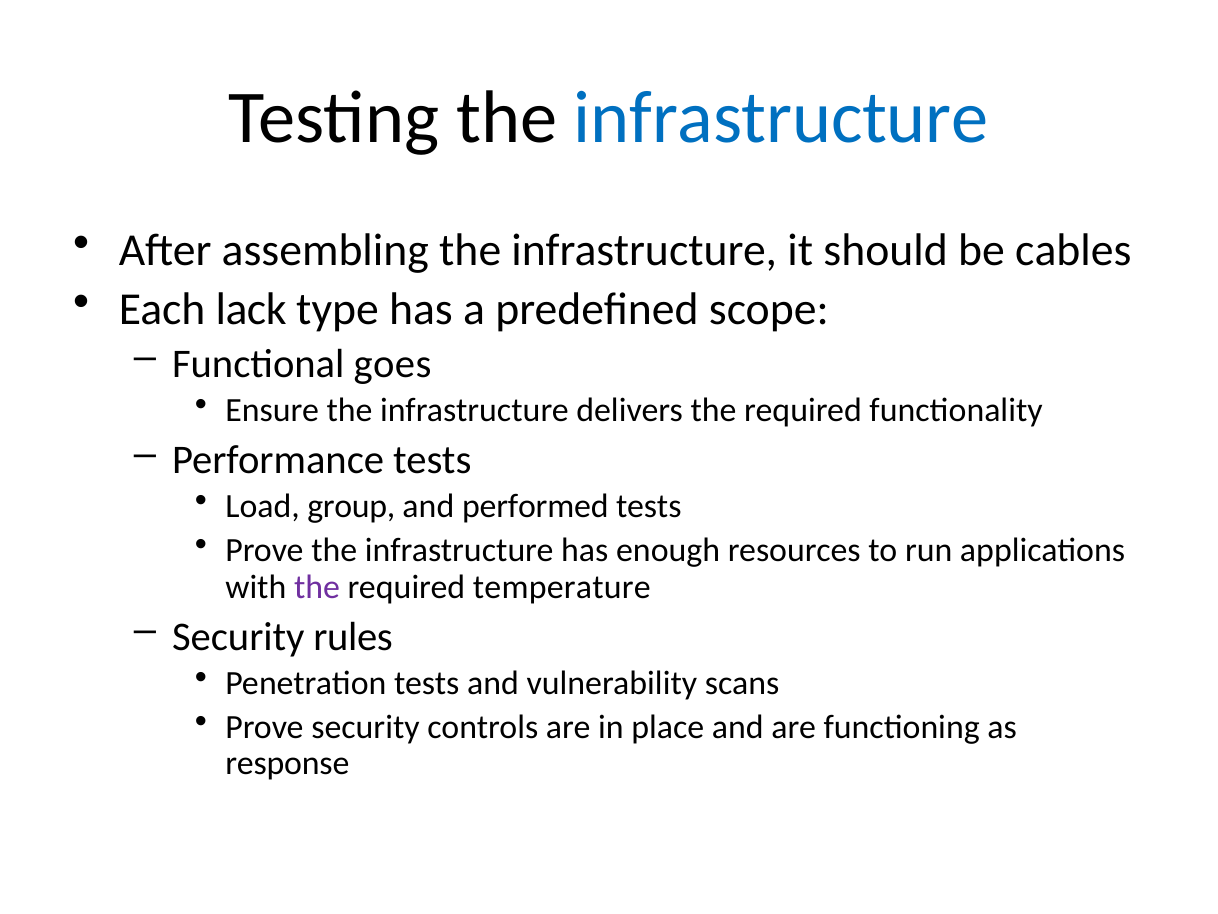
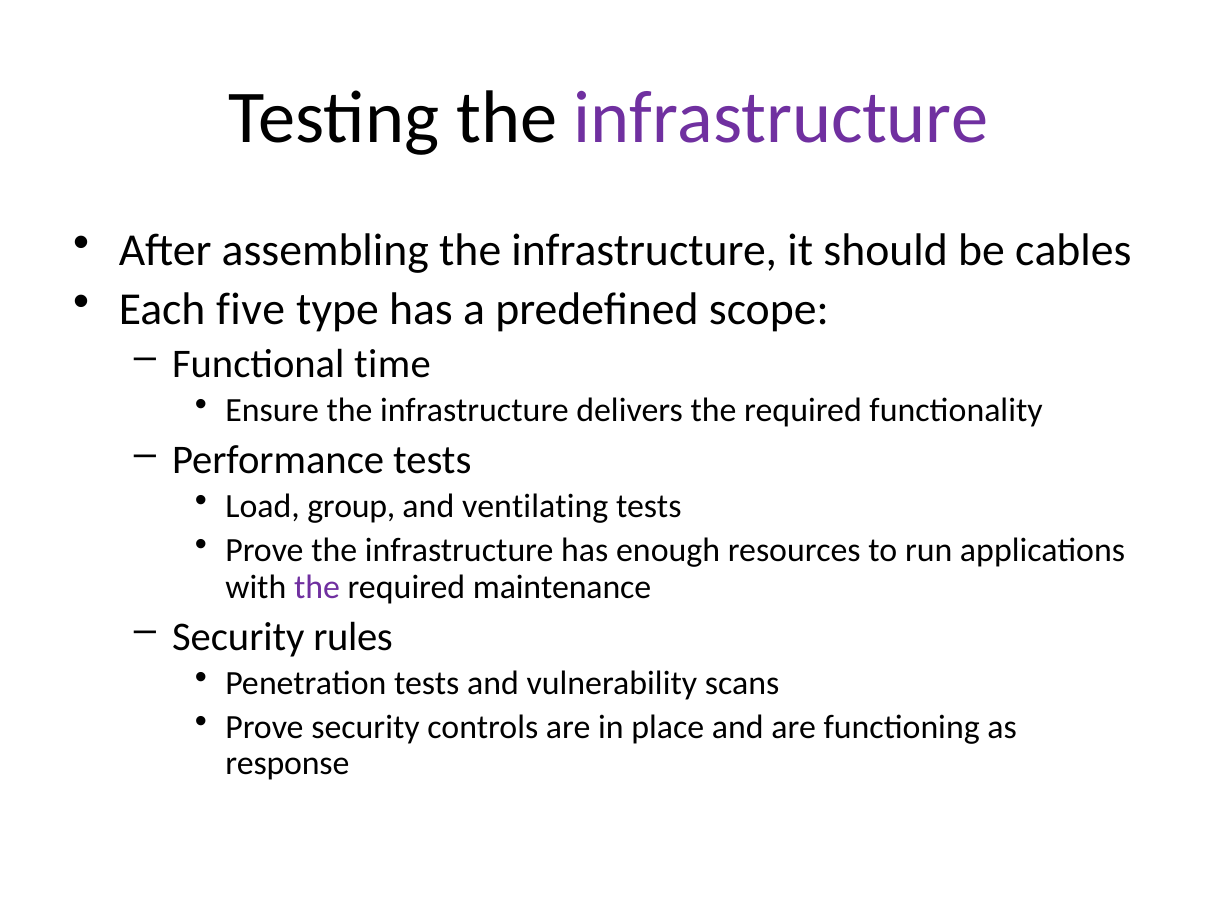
infrastructure at (781, 118) colour: blue -> purple
lack: lack -> five
goes: goes -> time
performed: performed -> ventilating
temperature: temperature -> maintenance
